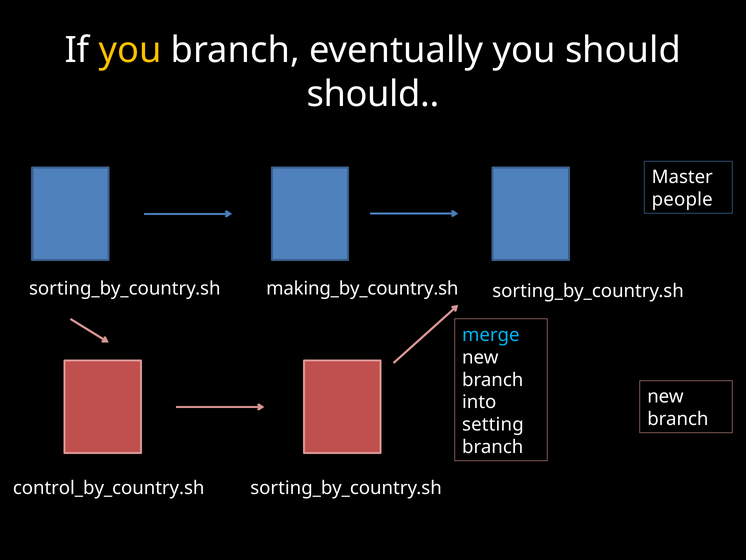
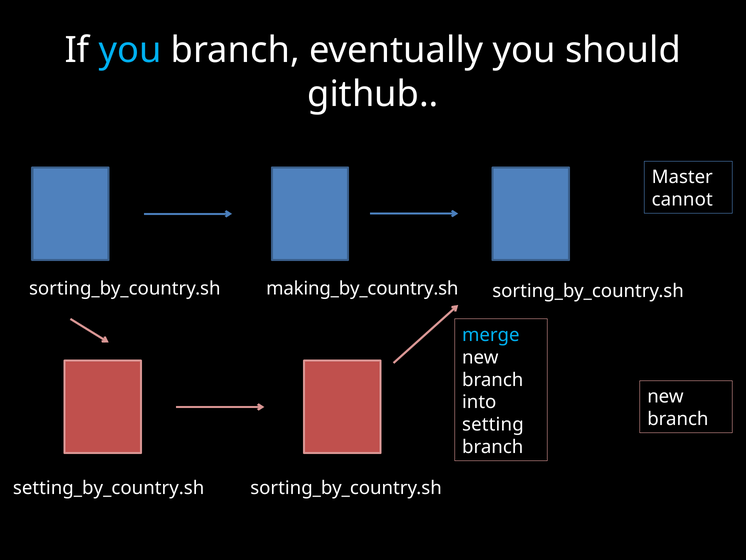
you at (130, 50) colour: yellow -> light blue
should at (373, 94): should -> github
people: people -> cannot
control_by_country.sh: control_by_country.sh -> setting_by_country.sh
